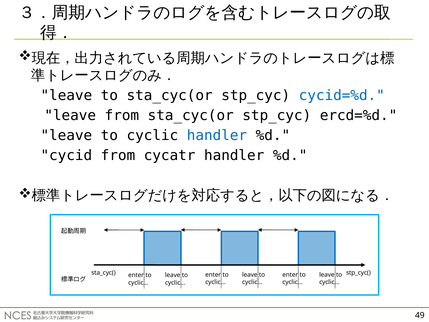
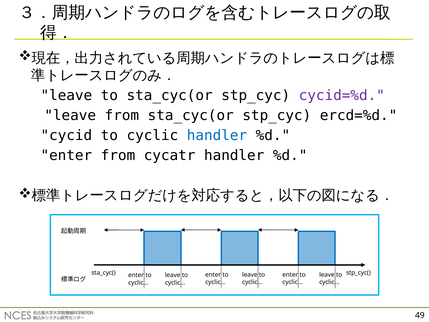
cycid=%d colour: blue -> purple
leave at (66, 135): leave -> cycid
cycid at (66, 155): cycid -> enter
